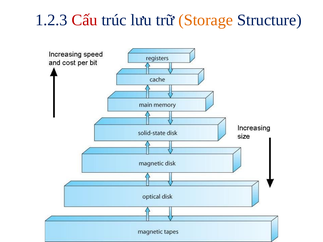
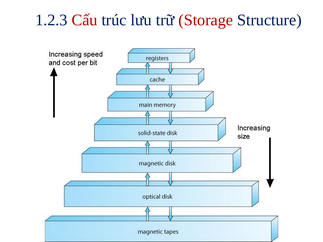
Storage colour: orange -> red
